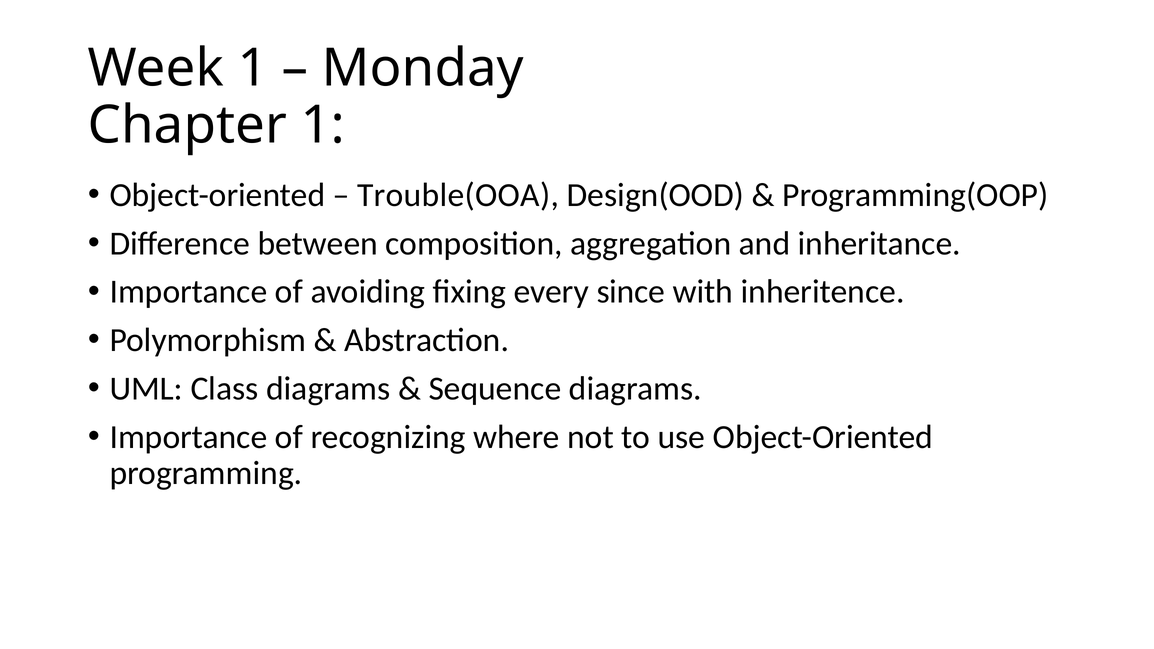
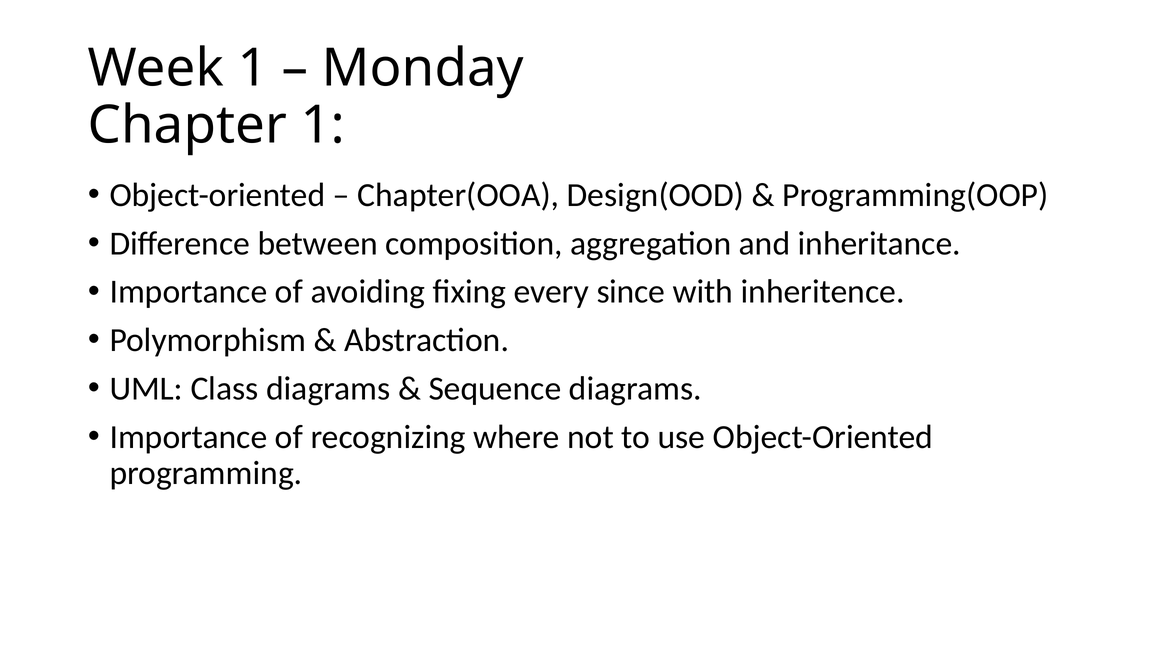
Trouble(OOA: Trouble(OOA -> Chapter(OOA
